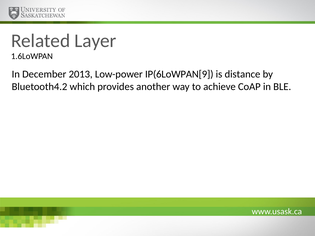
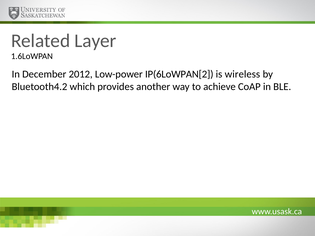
2013: 2013 -> 2012
IP(6LoWPAN[9: IP(6LoWPAN[9 -> IP(6LoWPAN[2
distance: distance -> wireless
